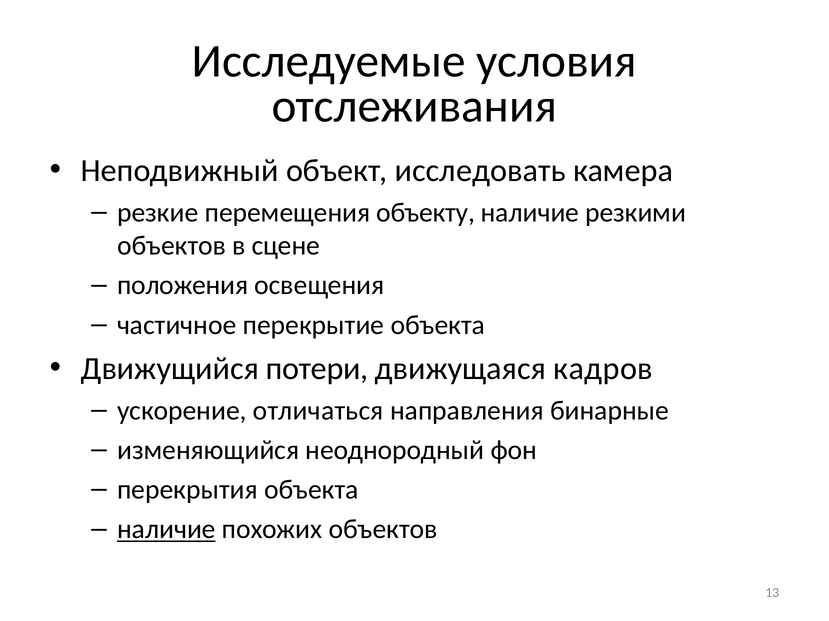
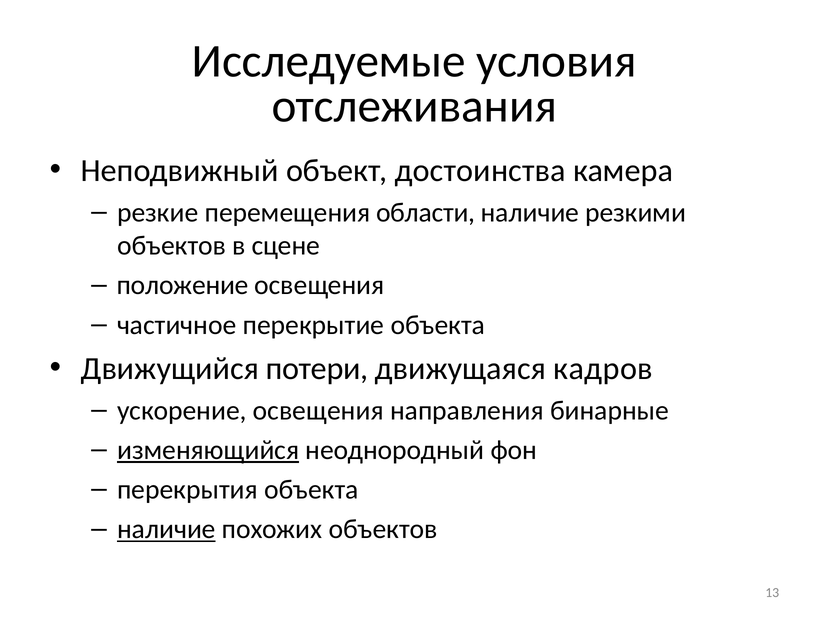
исследовать: исследовать -> достоинства
объекту: объекту -> области
положения: положения -> положение
ускорение отличаться: отличаться -> освещения
изменяющийся underline: none -> present
